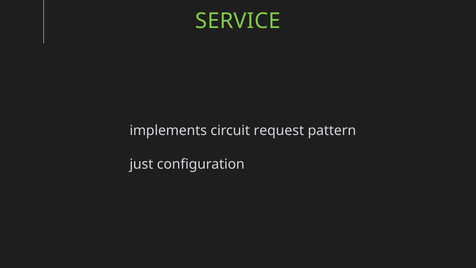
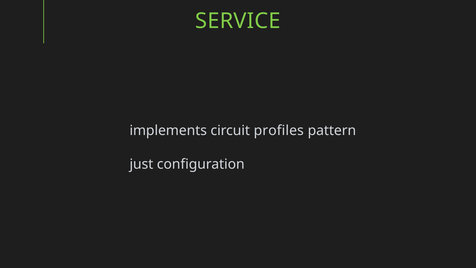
request: request -> profiles
